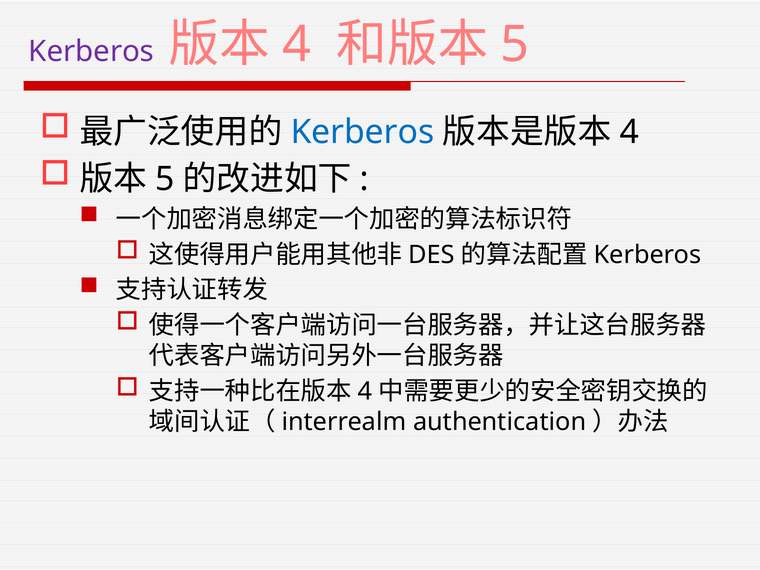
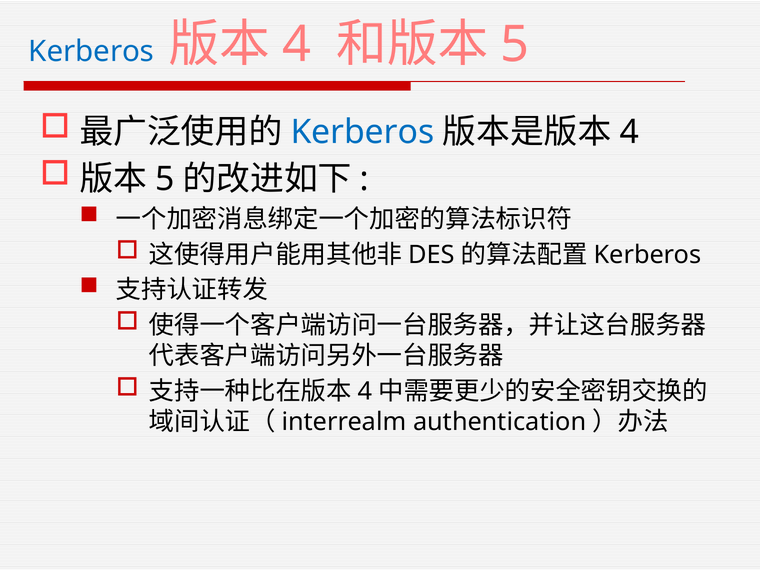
Kerberos at (91, 52) colour: purple -> blue
